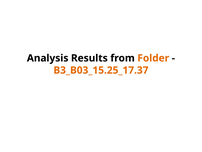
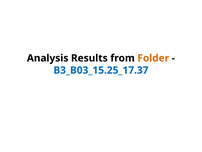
B3_B03_15.25_17.37 colour: orange -> blue
